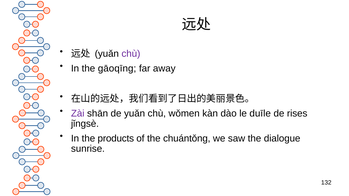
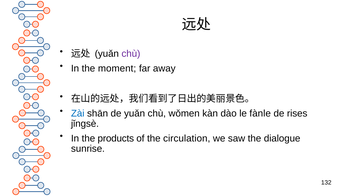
gāoqīng: gāoqīng -> moment
Zài colour: purple -> blue
duīle: duīle -> fànle
chuántǒng: chuántǒng -> circulation
